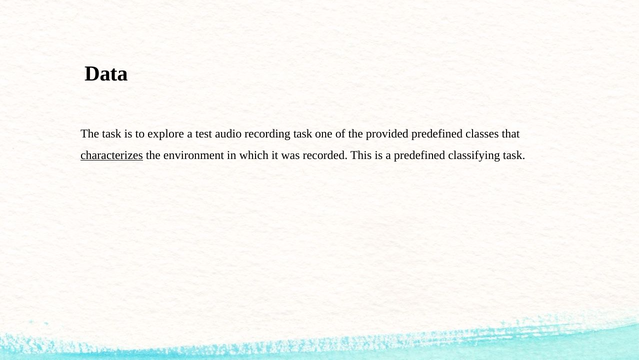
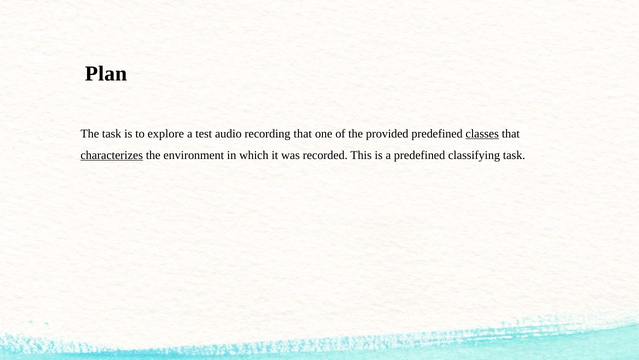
Data: Data -> Plan
recording task: task -> that
classes underline: none -> present
